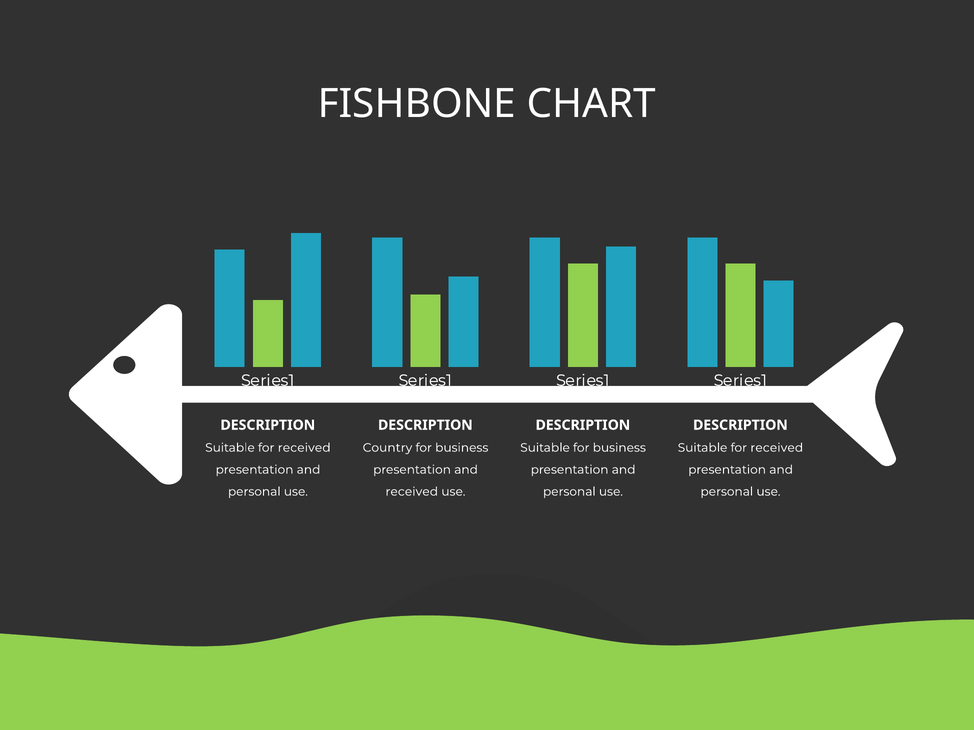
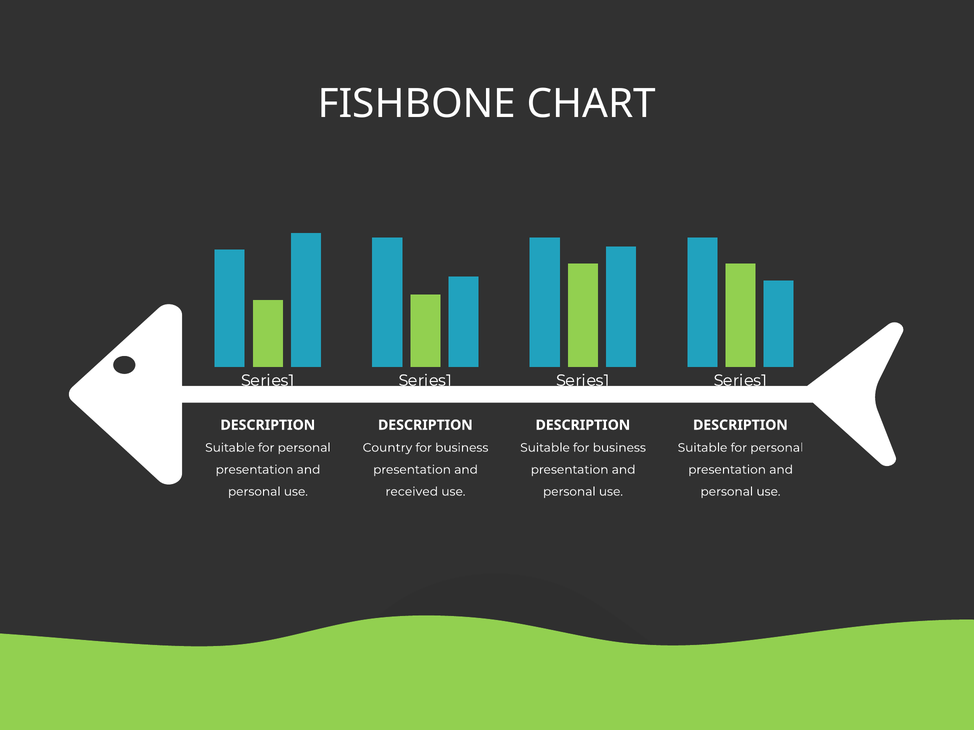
received at (304, 448): received -> personal
received at (777, 448): received -> personal
